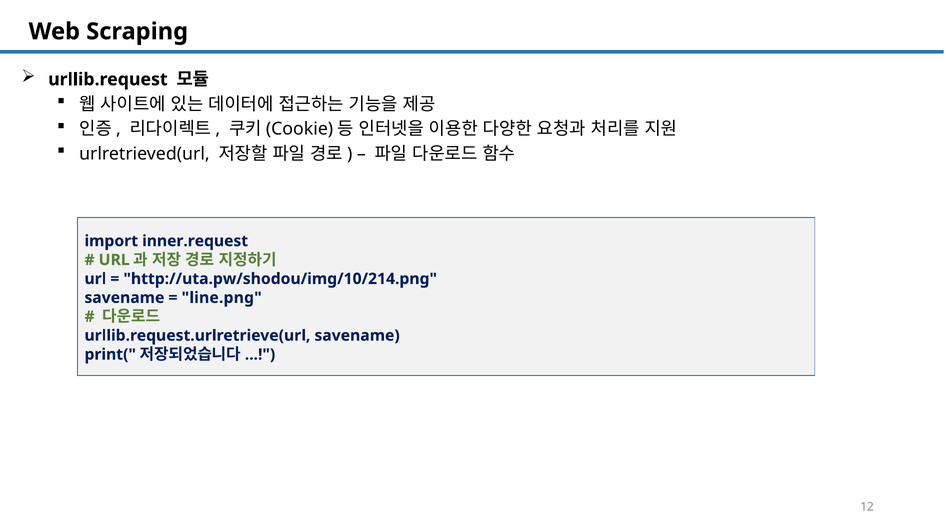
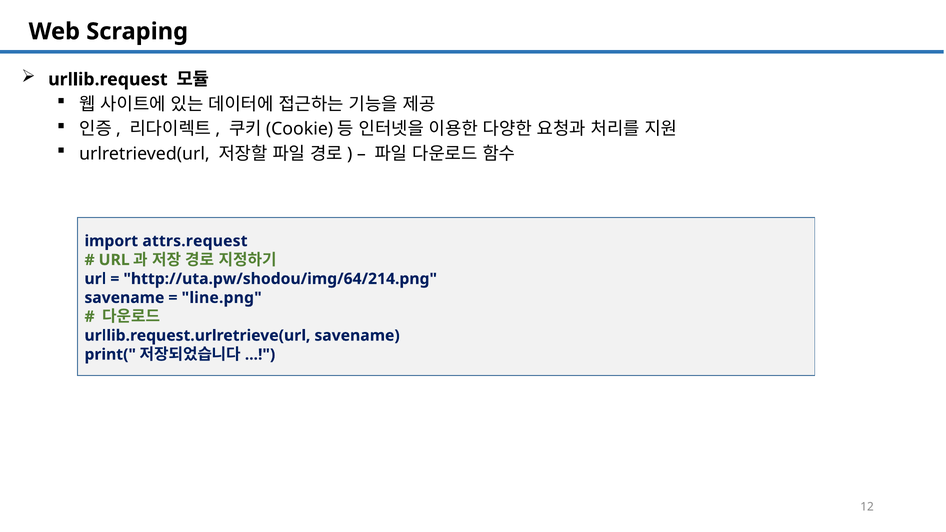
inner.request: inner.request -> attrs.request
http://uta.pw/shodou/img/10/214.png: http://uta.pw/shodou/img/10/214.png -> http://uta.pw/shodou/img/64/214.png
